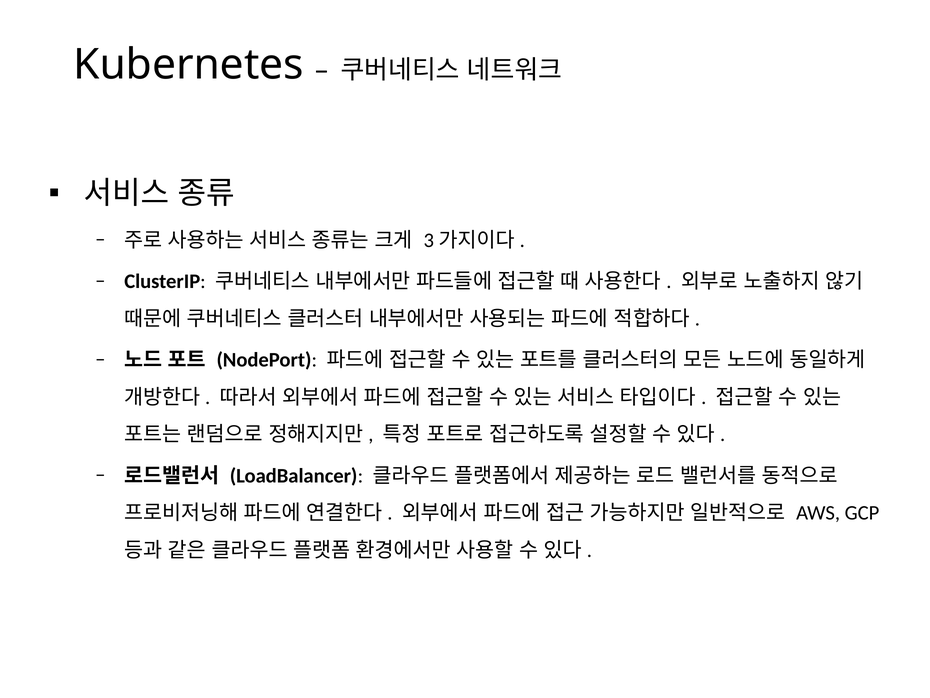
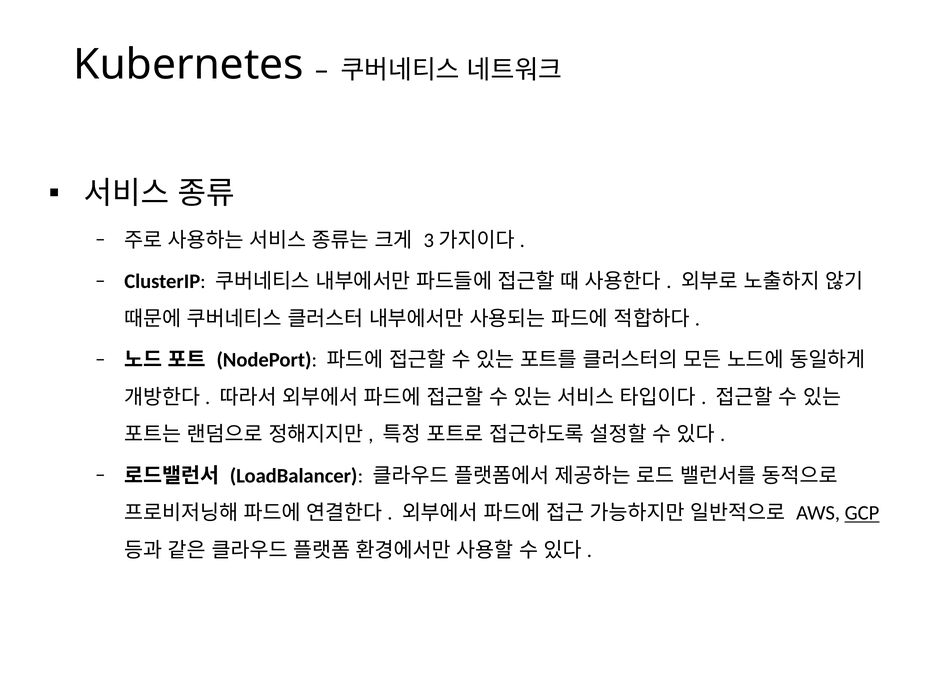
GCP underline: none -> present
